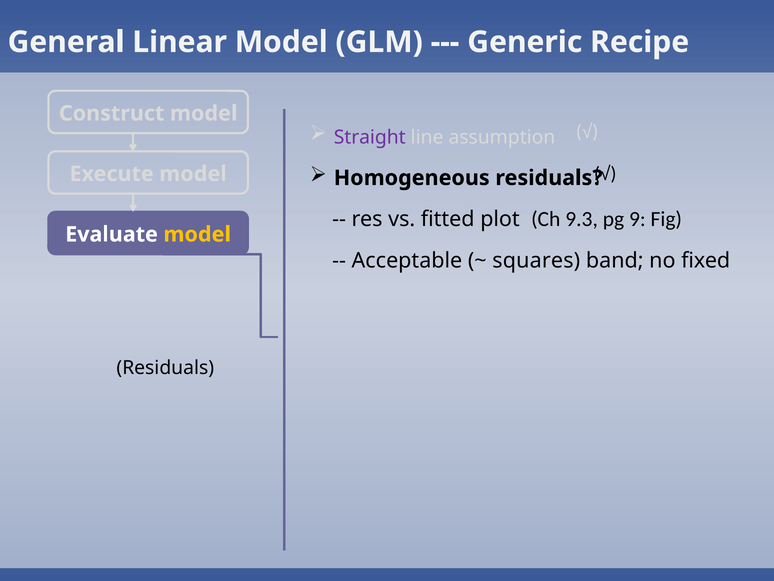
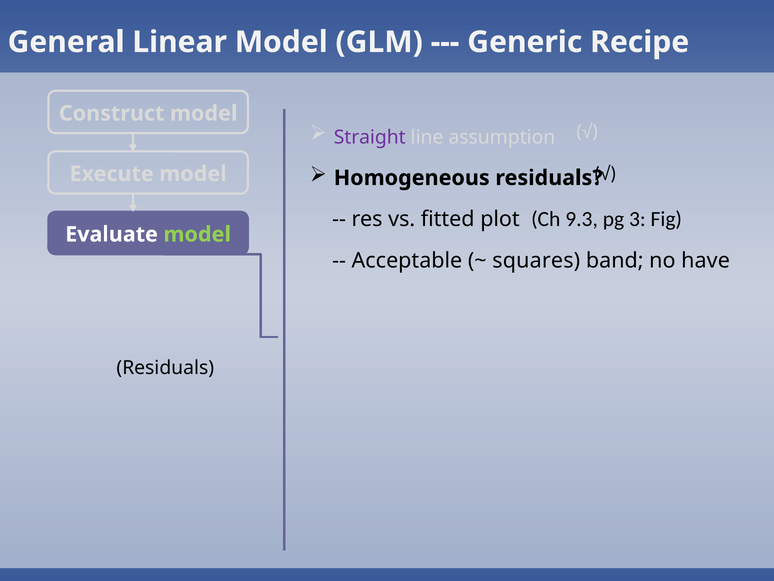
9: 9 -> 3
model at (197, 234) colour: yellow -> light green
fixed: fixed -> have
